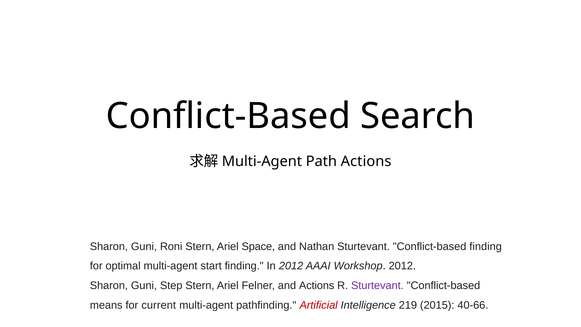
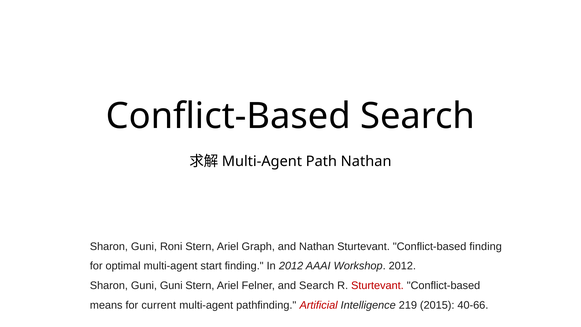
Path Actions: Actions -> Nathan
Space: Space -> Graph
Guni Step: Step -> Guni
and Actions: Actions -> Search
Sturtevant at (377, 286) colour: purple -> red
